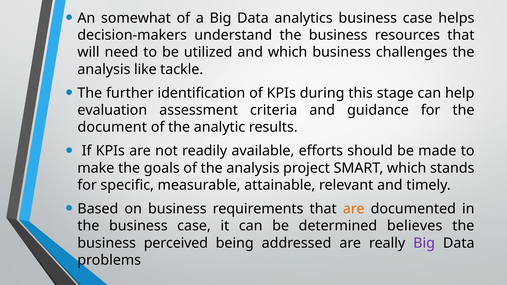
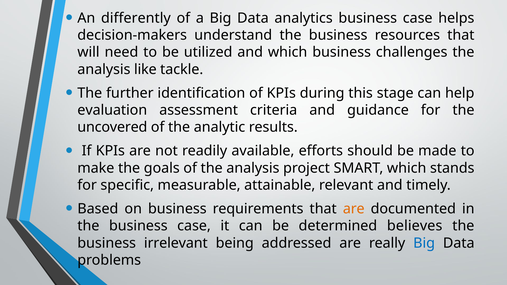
somewhat: somewhat -> differently
document: document -> uncovered
perceived: perceived -> irrelevant
Big at (424, 243) colour: purple -> blue
